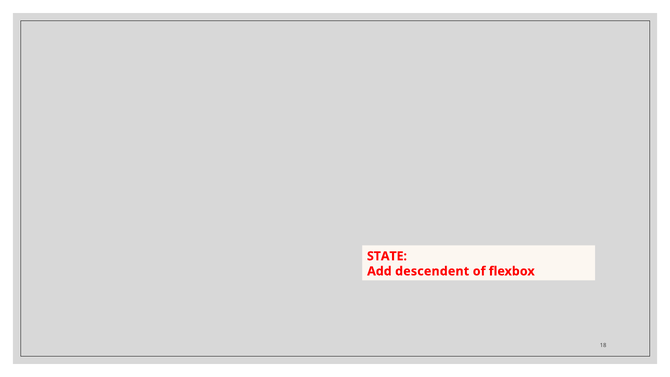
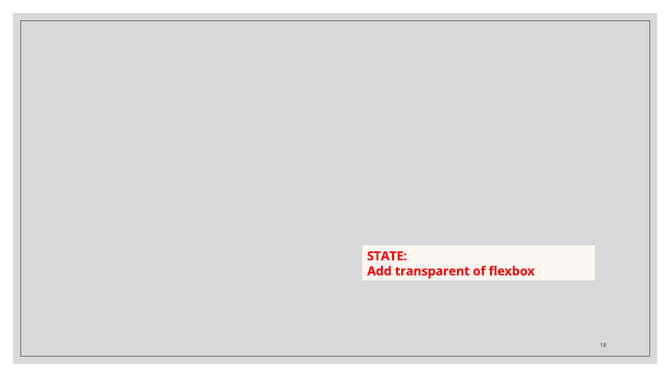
descendent: descendent -> transparent
